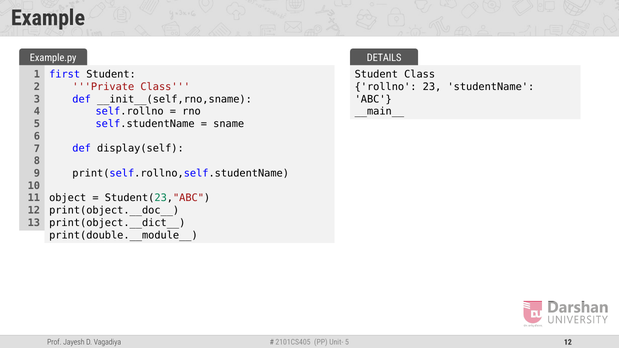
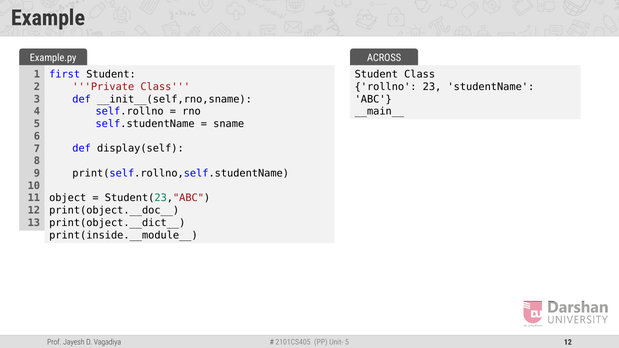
DETAILS: DETAILS -> ACROSS
print(double.__module__: print(double.__module__ -> print(inside.__module__
